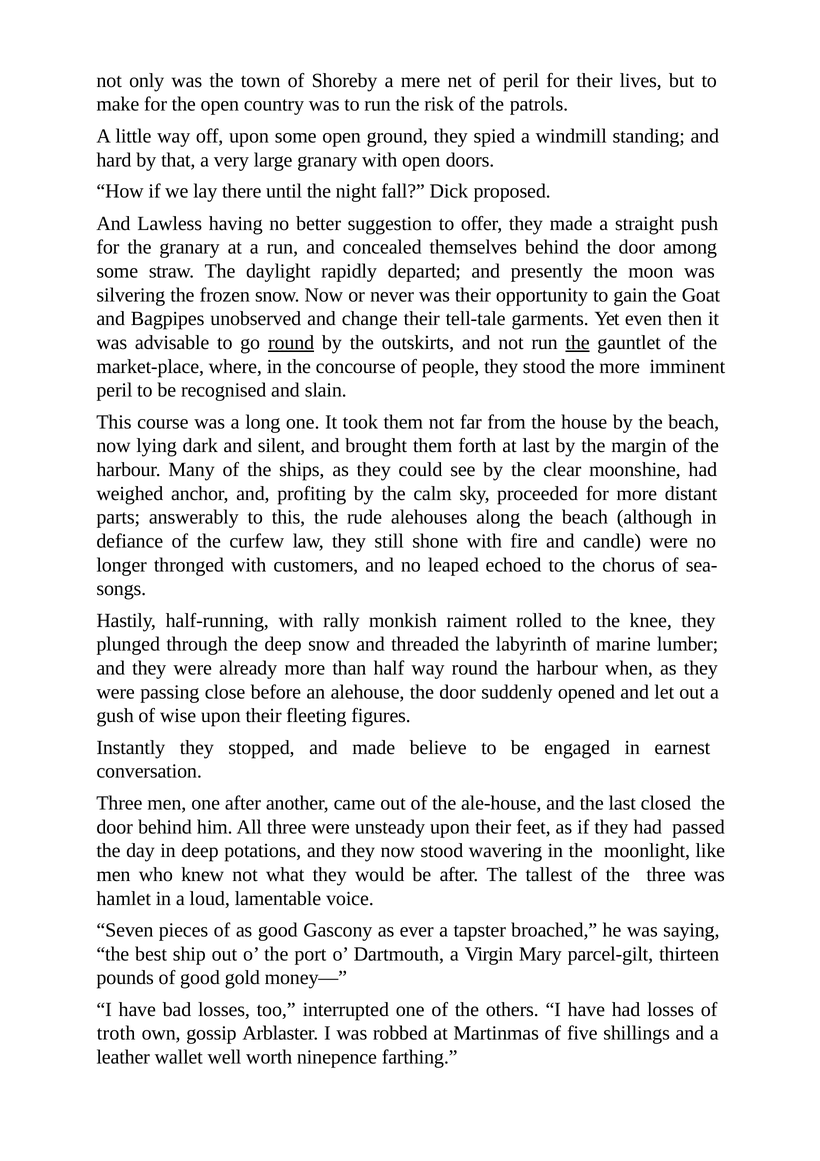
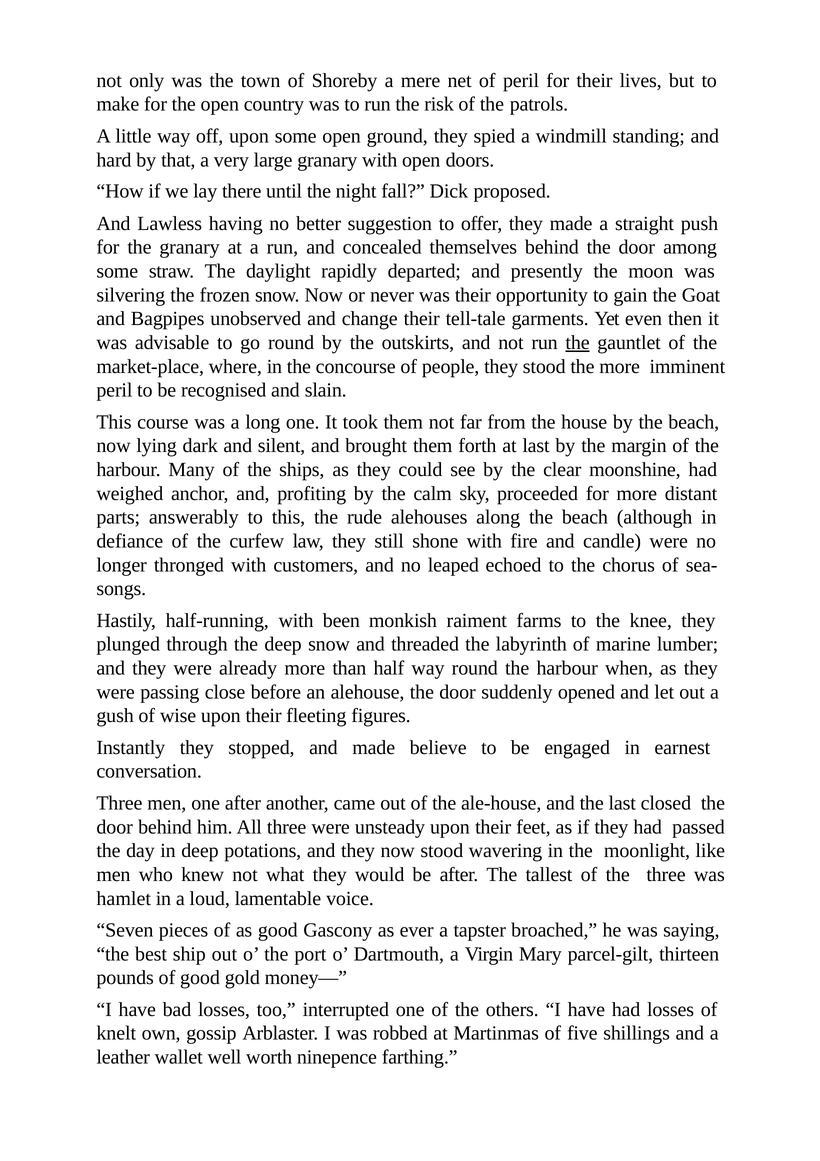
round at (291, 342) underline: present -> none
rally: rally -> been
rolled: rolled -> farms
troth: troth -> knelt
